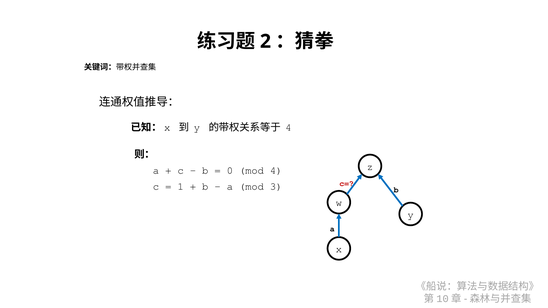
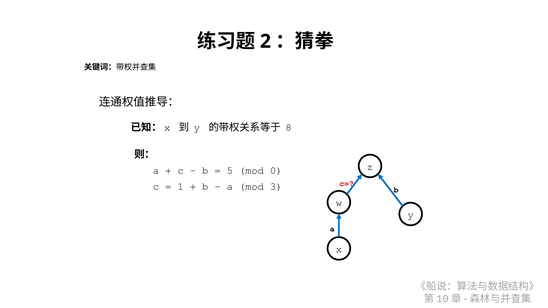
4 at (288, 128): 4 -> 8
0: 0 -> 5
mod 4: 4 -> 0
